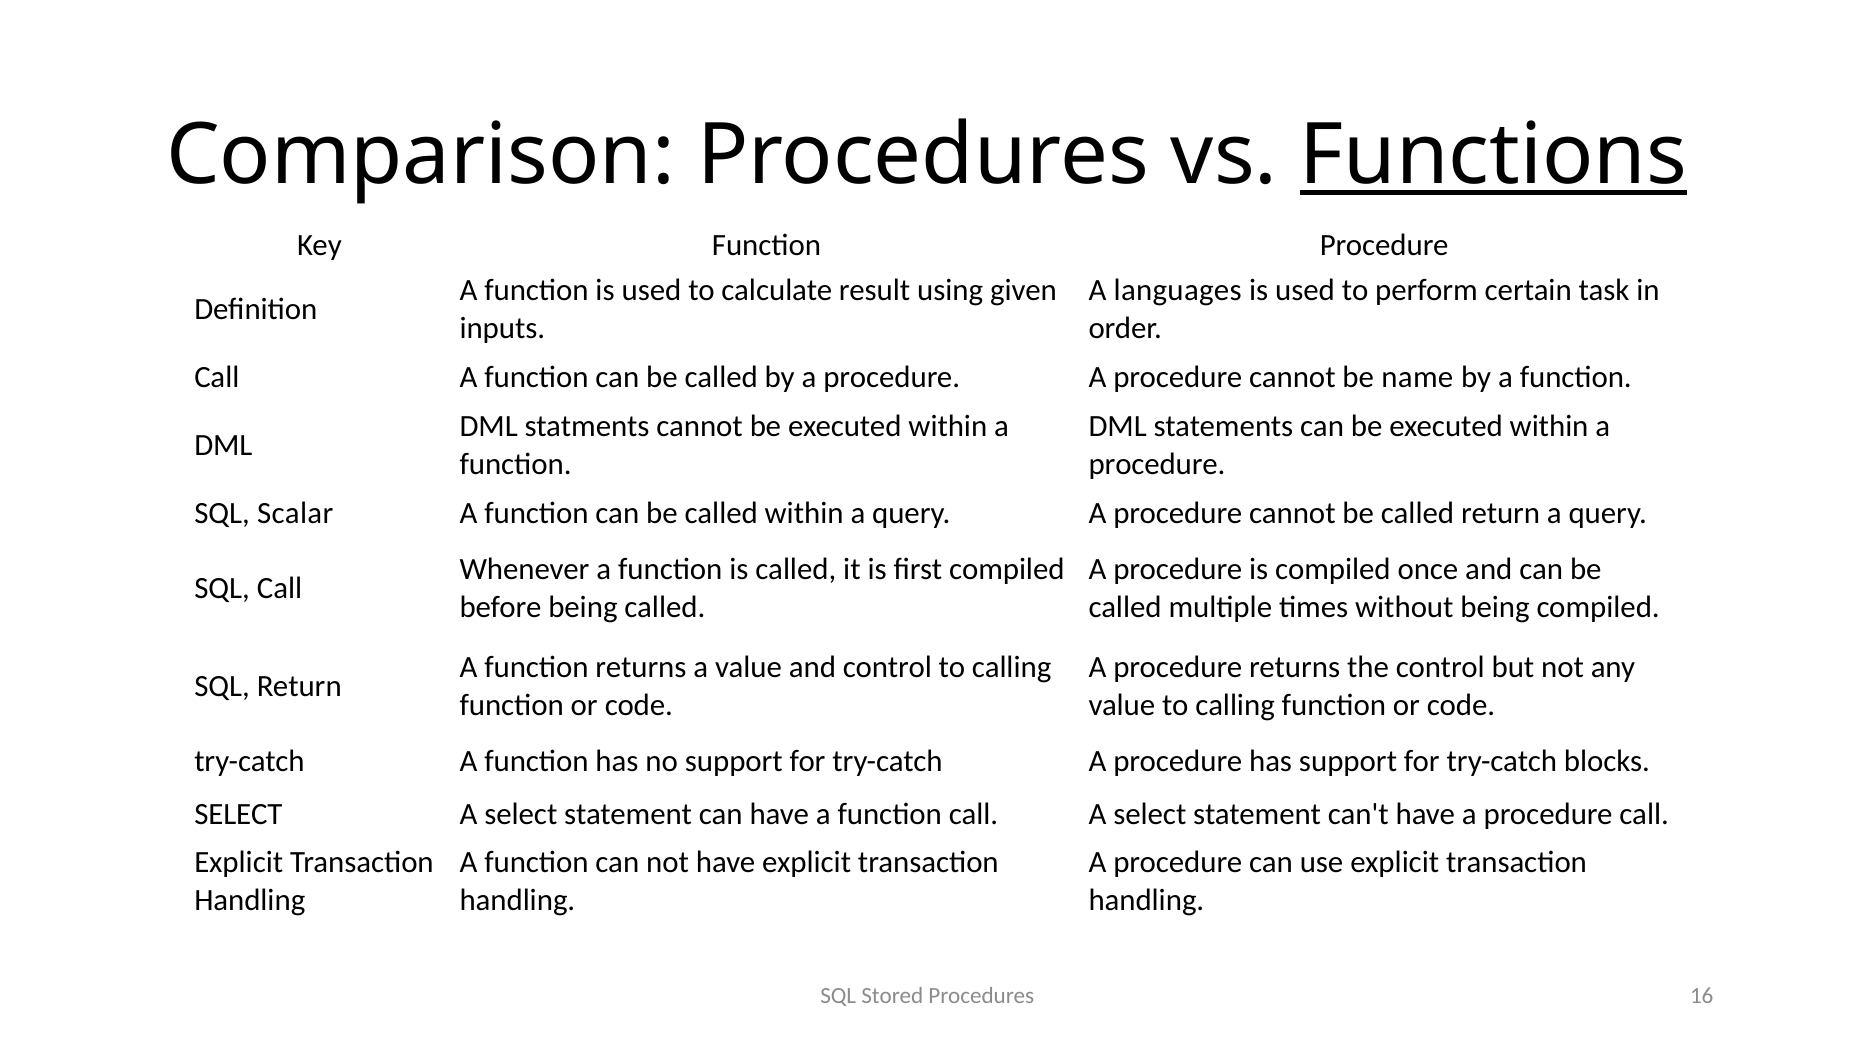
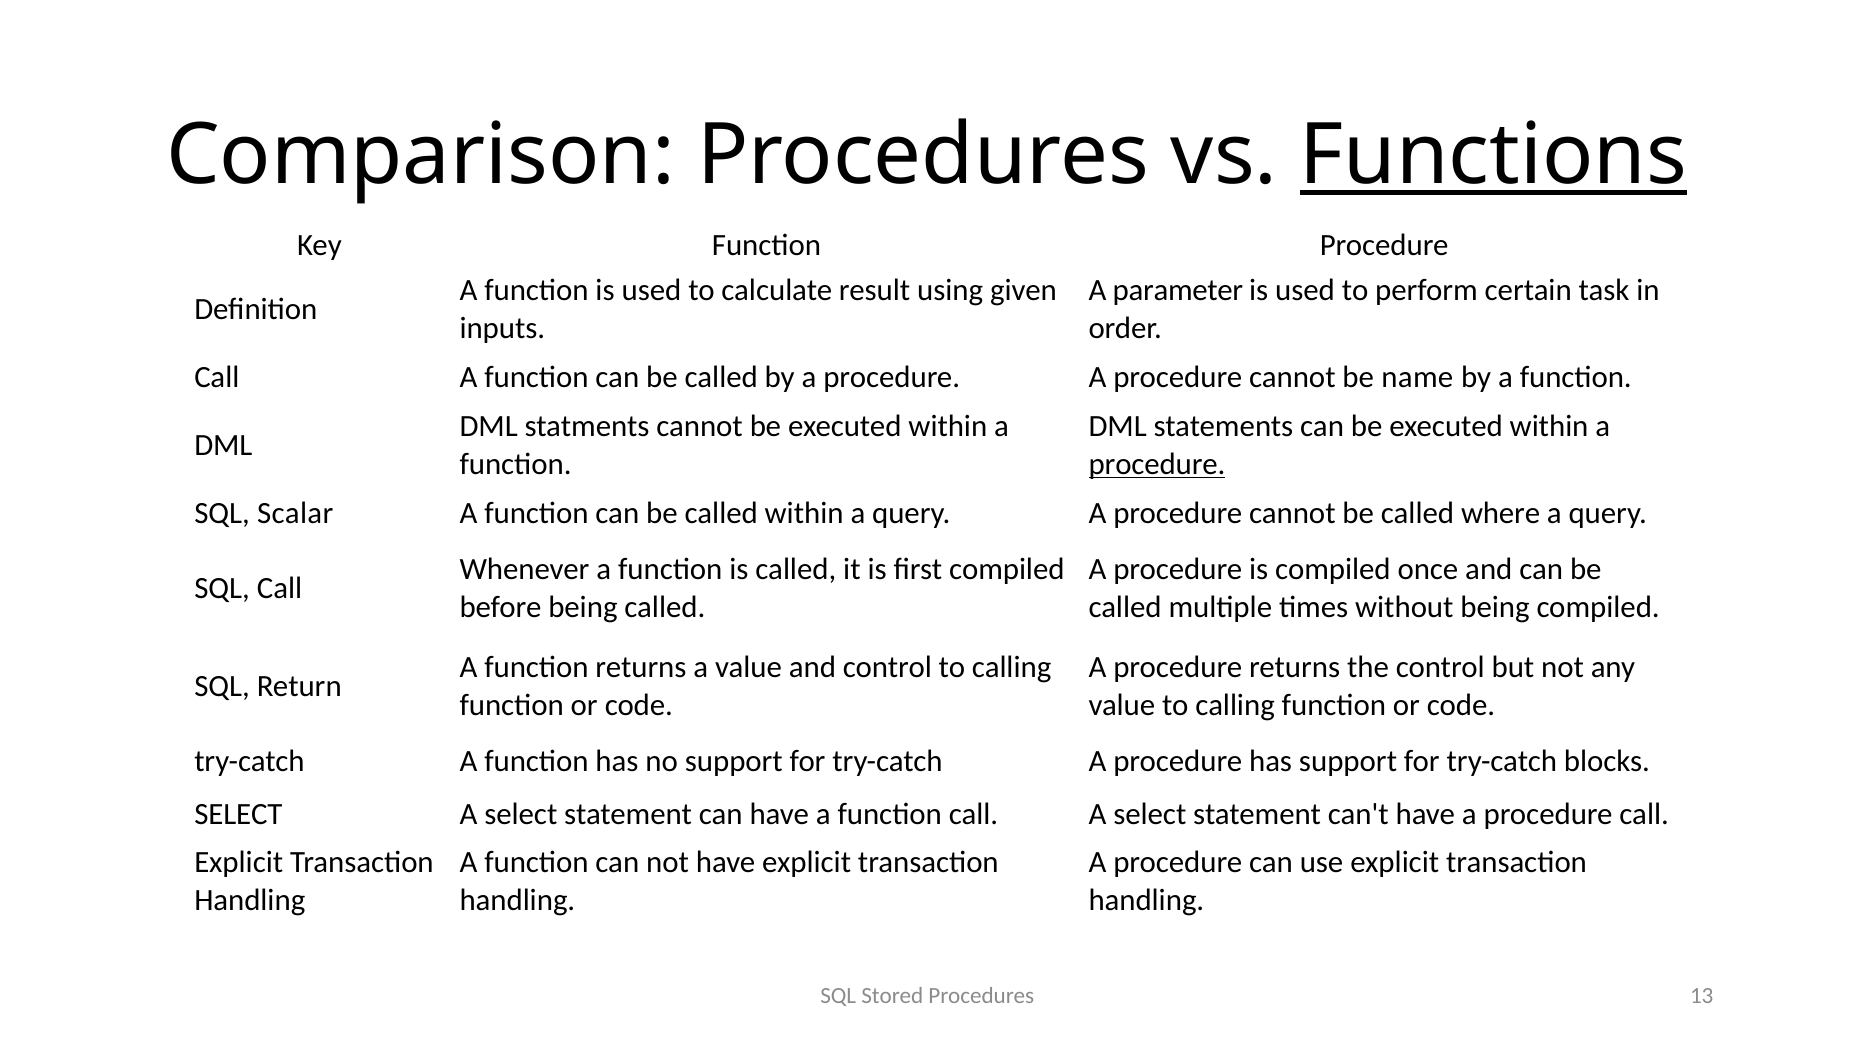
languages: languages -> parameter
procedure at (1157, 464) underline: none -> present
called return: return -> where
16: 16 -> 13
